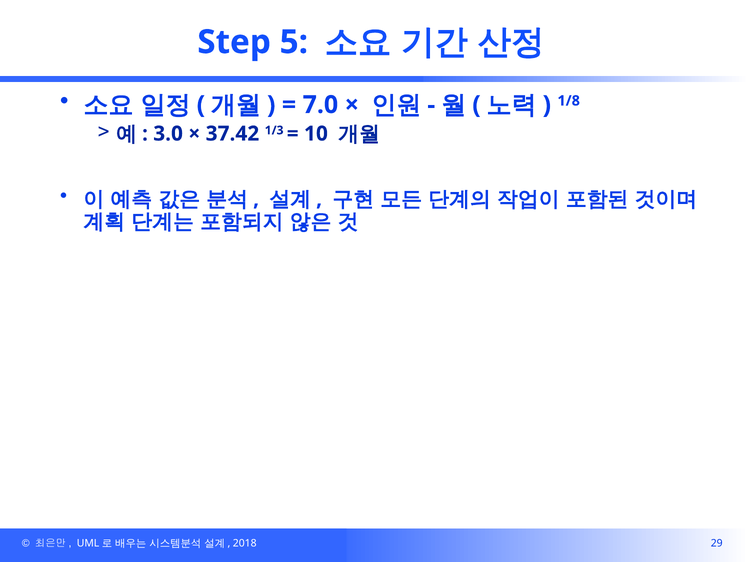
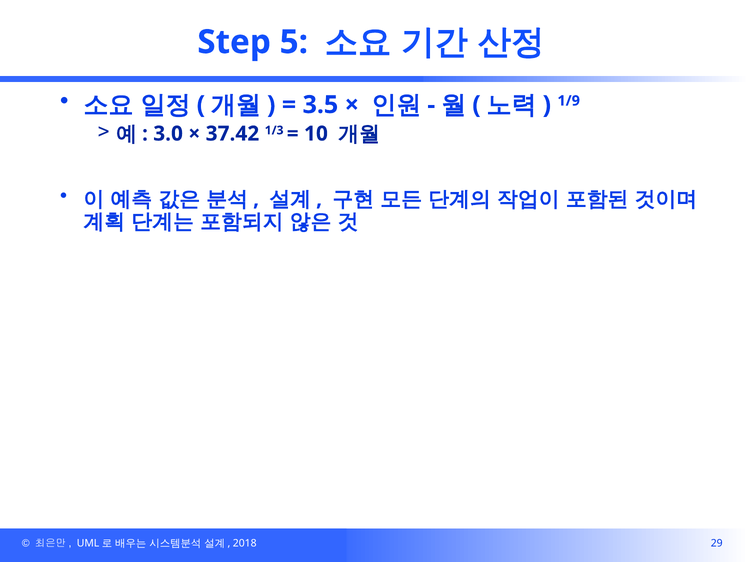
7.0: 7.0 -> 3.5
1/8: 1/8 -> 1/9
